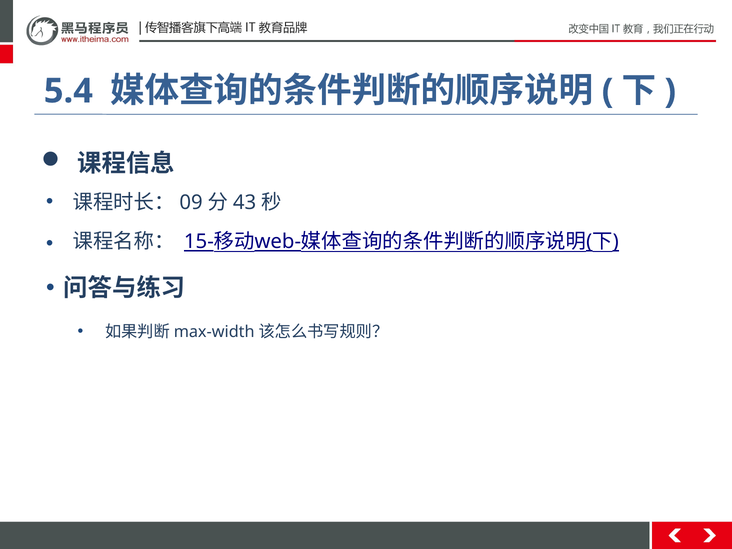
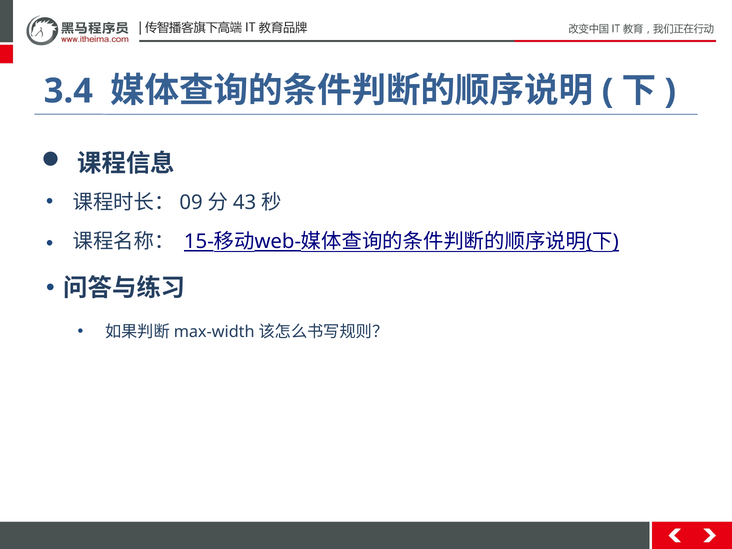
5.4: 5.4 -> 3.4
